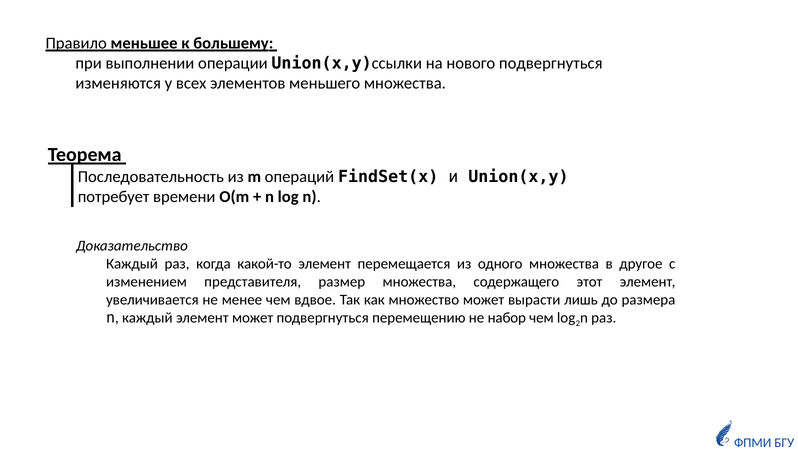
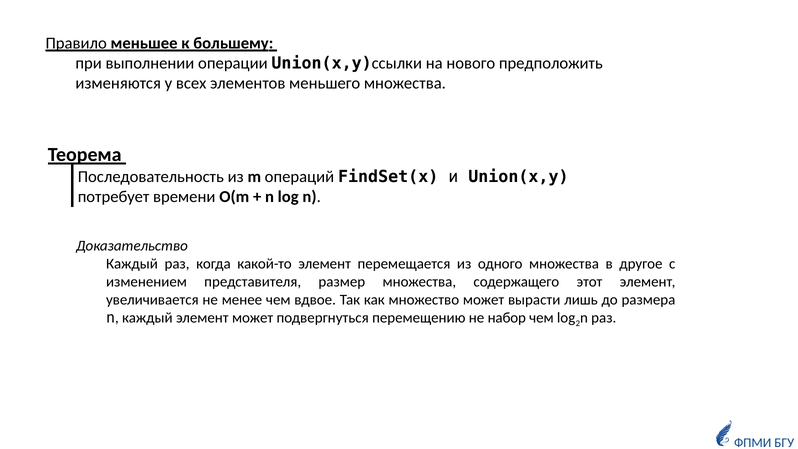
нового подвергнуться: подвергнуться -> предположить
